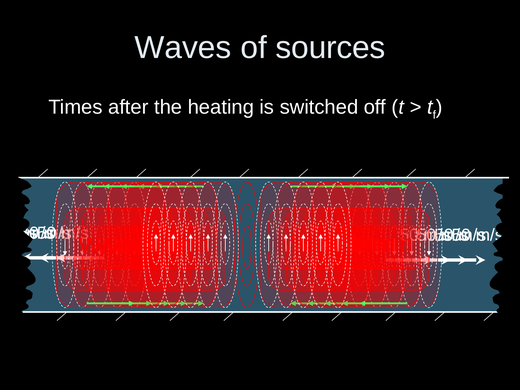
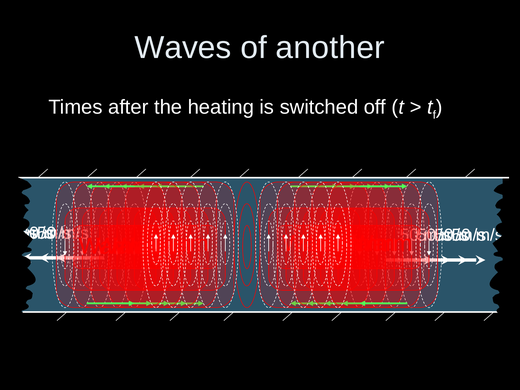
sources: sources -> another
